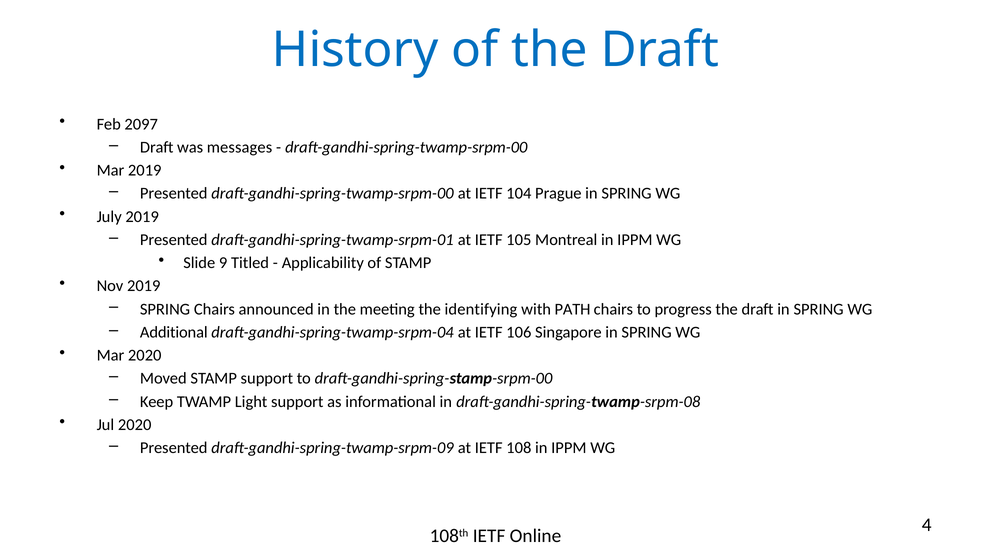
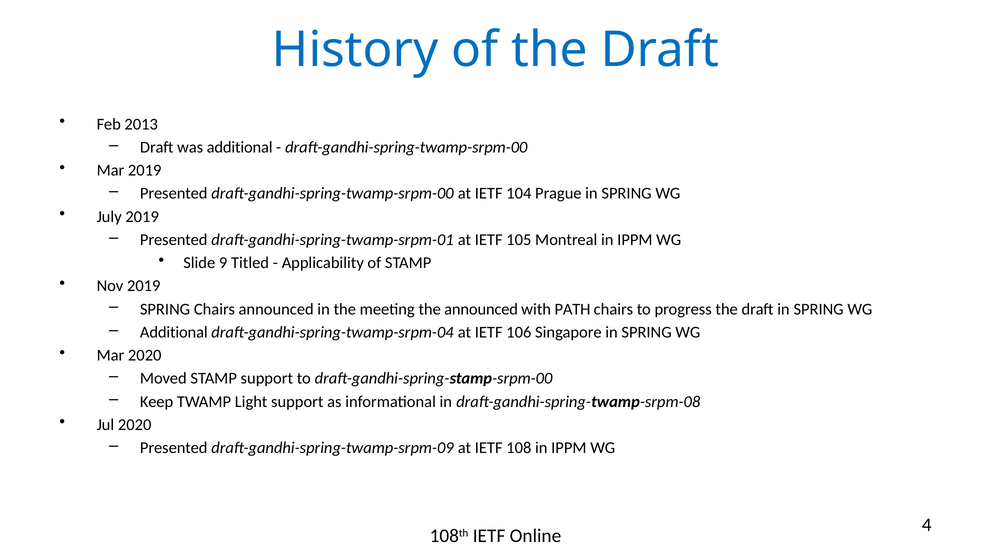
2097: 2097 -> 2013
was messages: messages -> additional
the identifying: identifying -> announced
